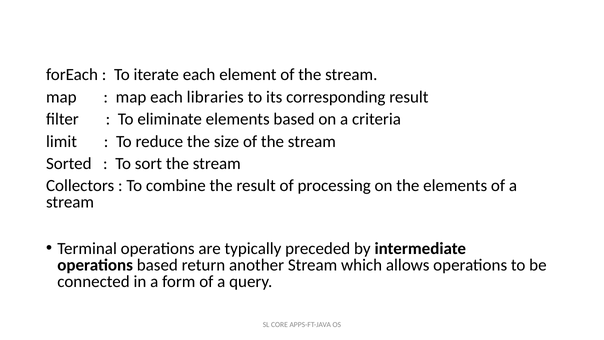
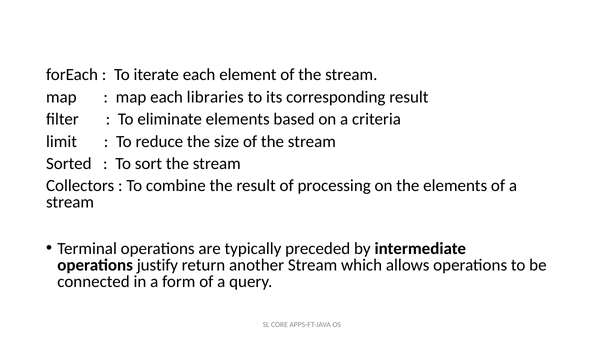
operations based: based -> justify
